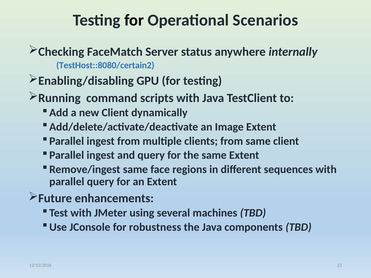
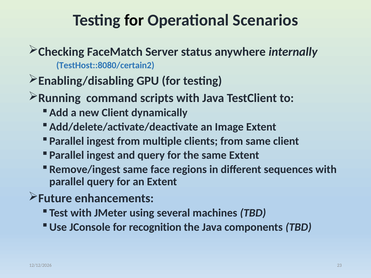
robustness: robustness -> recognition
